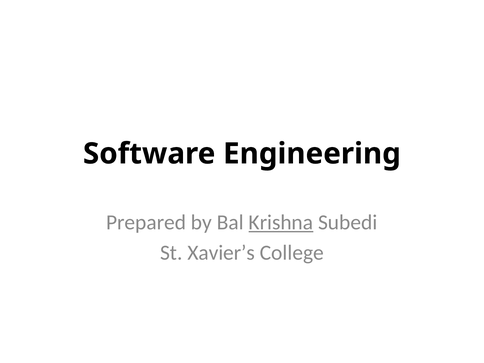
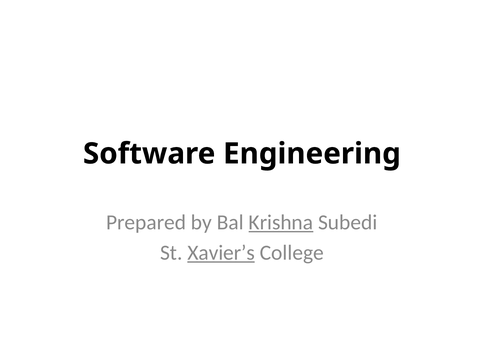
Xavier’s underline: none -> present
